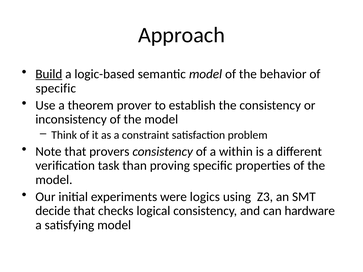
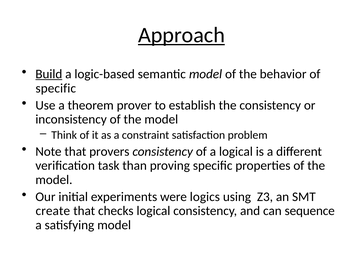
Approach underline: none -> present
a within: within -> logical
decide: decide -> create
hardware: hardware -> sequence
